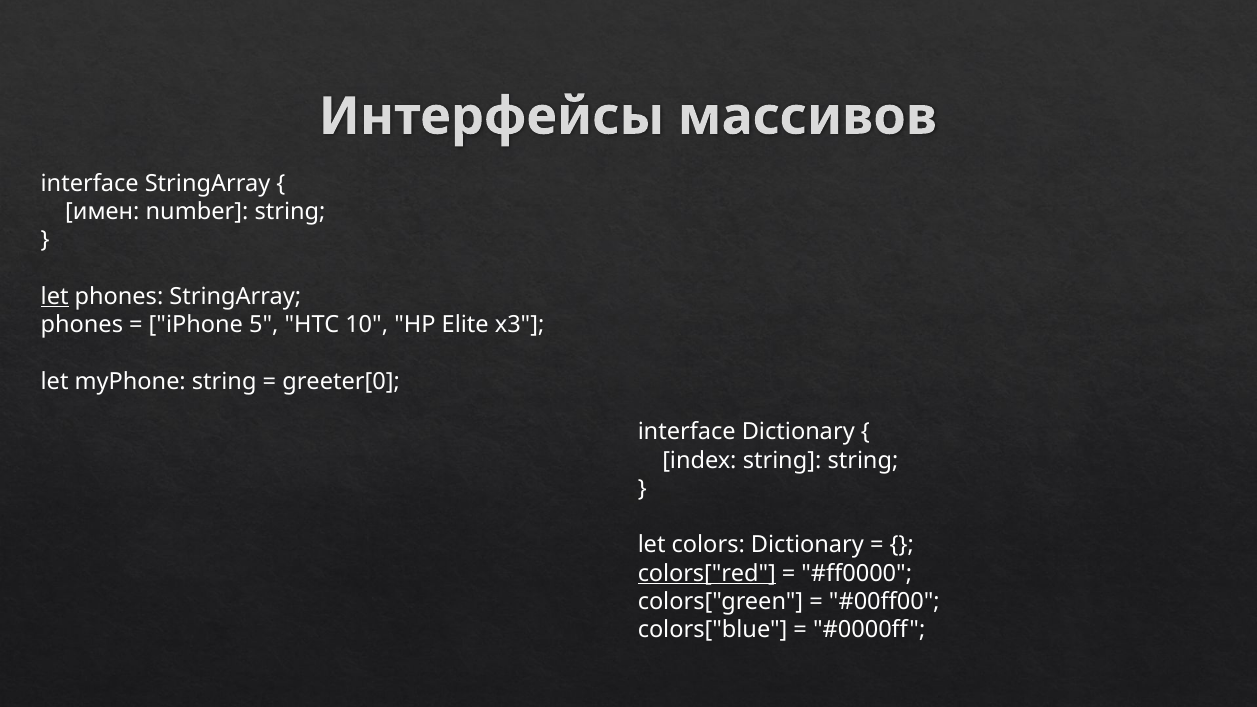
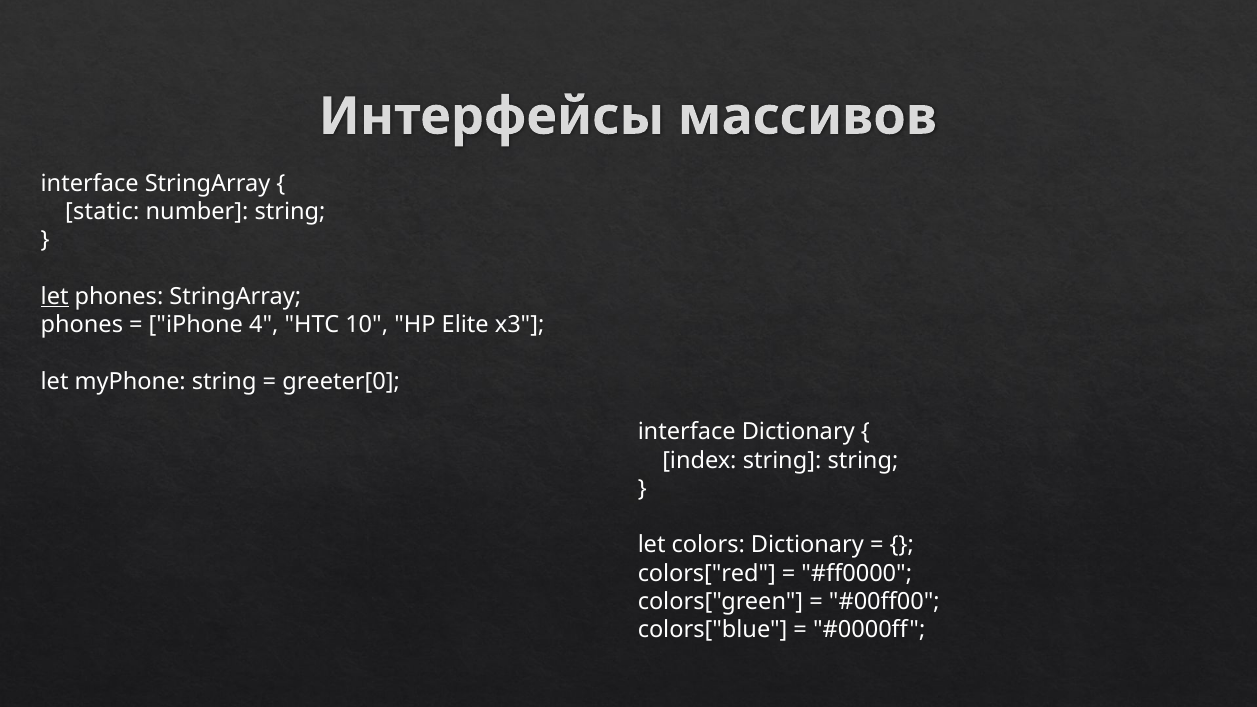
имен: имен -> static
5: 5 -> 4
colors["red underline: present -> none
